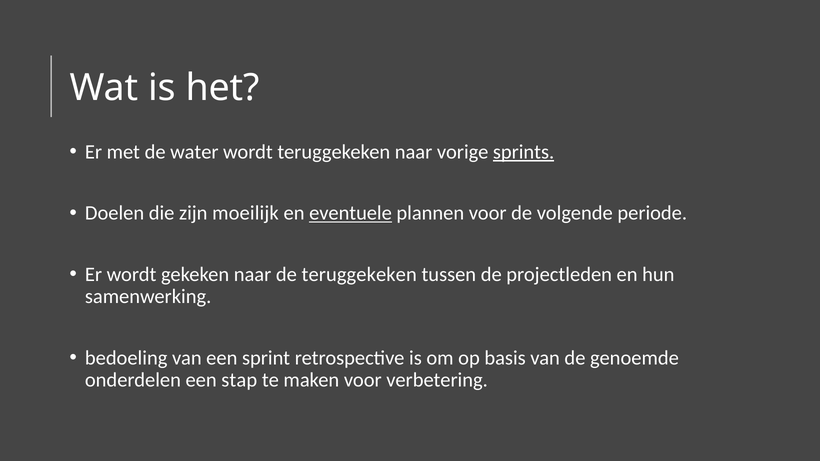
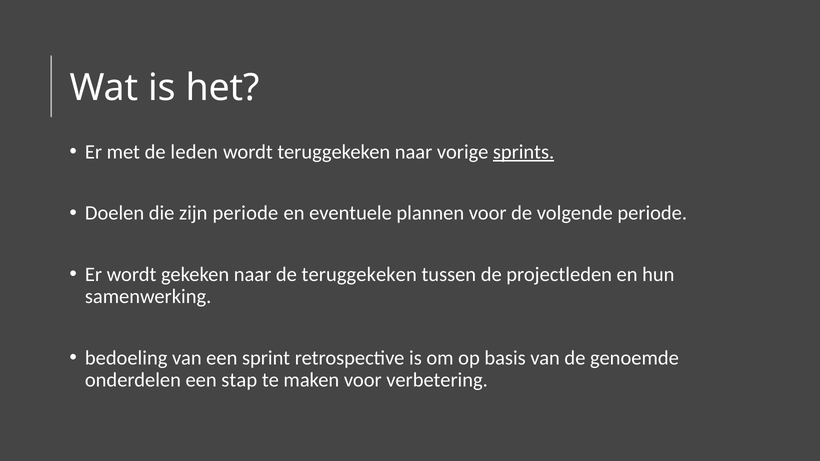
water: water -> leden
zijn moeilijk: moeilijk -> periode
eventuele underline: present -> none
